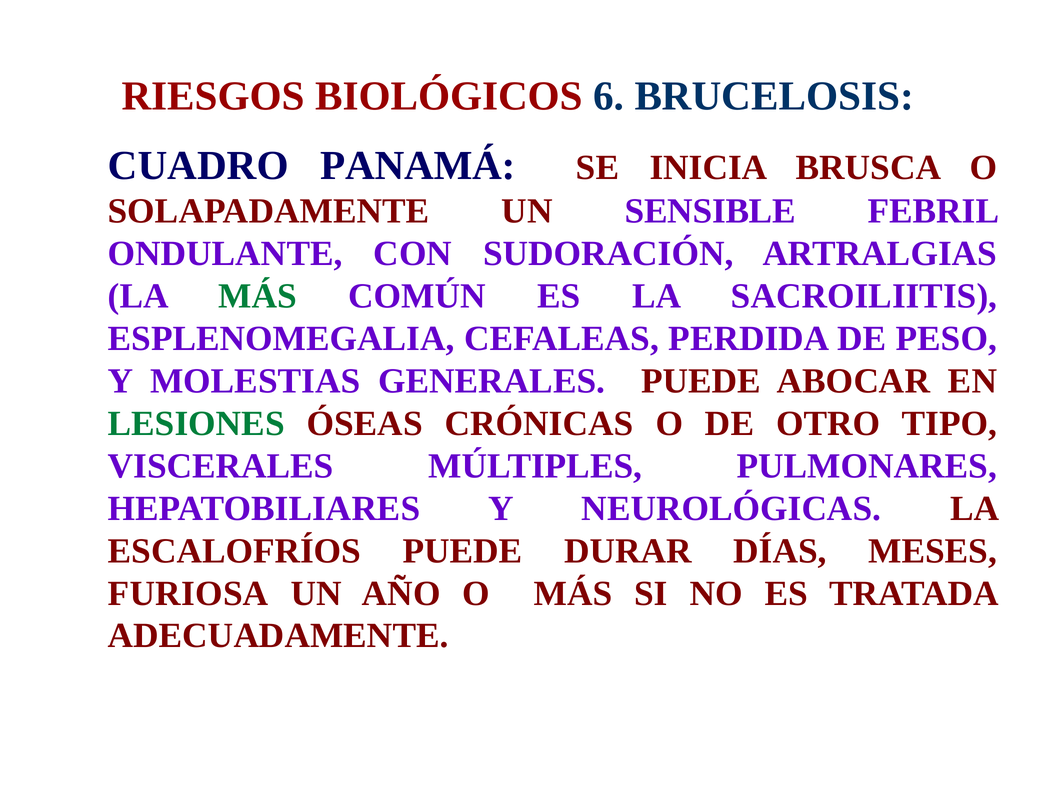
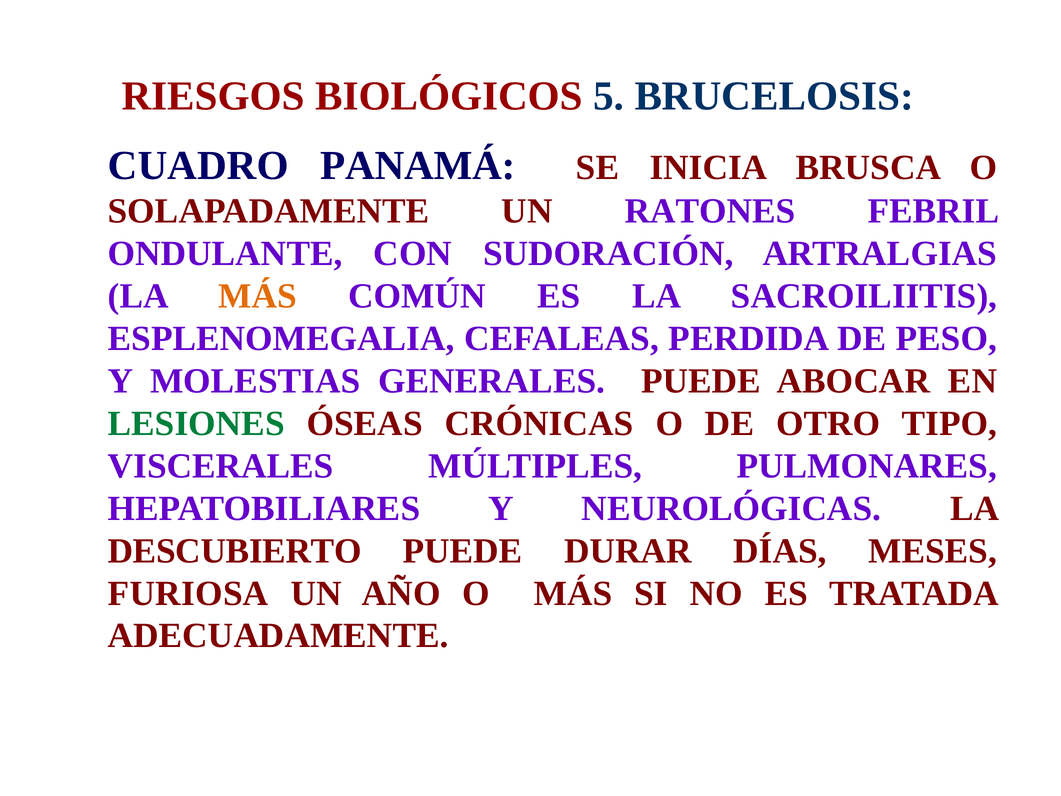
6: 6 -> 5
SENSIBLE: SENSIBLE -> RATONES
MÁS at (258, 296) colour: green -> orange
ESCALOFRÍOS: ESCALOFRÍOS -> DESCUBIERTO
